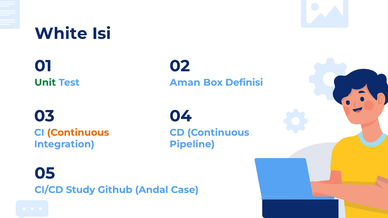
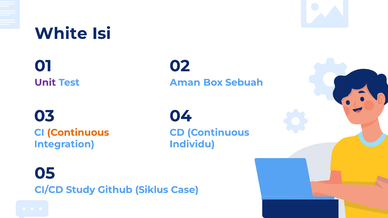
Unit colour: green -> purple
Definisi: Definisi -> Sebuah
Pipeline: Pipeline -> Individu
Andal: Andal -> Siklus
